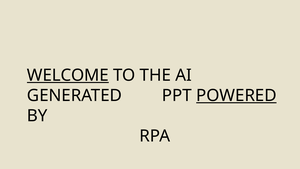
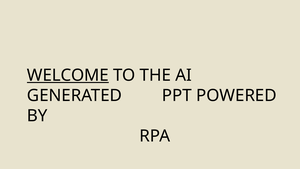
POWERED underline: present -> none
